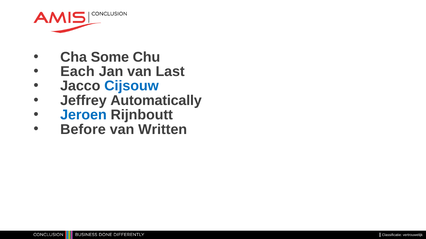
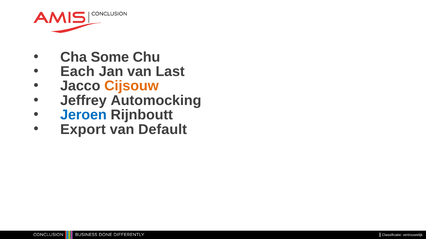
Cijsouw colour: blue -> orange
Automatically: Automatically -> Automocking
Before: Before -> Export
Written: Written -> Default
